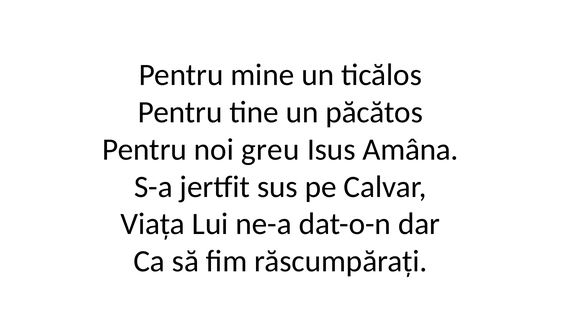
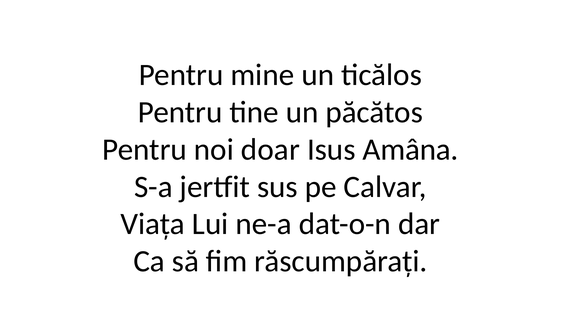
greu: greu -> doar
